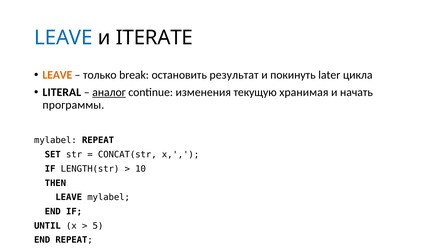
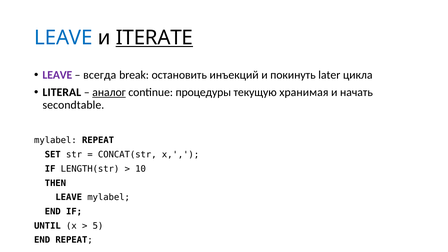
ITERATE underline: none -> present
LEAVE at (57, 75) colour: orange -> purple
только: только -> всегда
результат: результат -> инъекций
изменения: изменения -> процедуры
программы: программы -> secondtable
